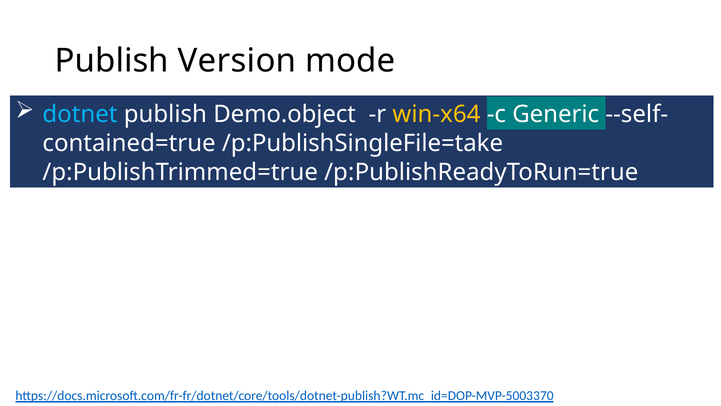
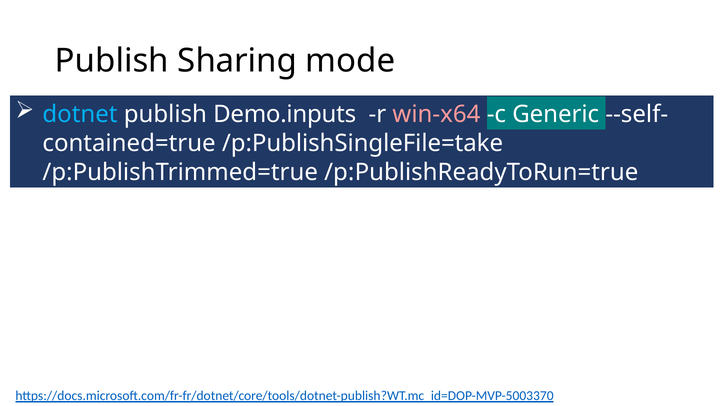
Version: Version -> Sharing
Demo.object: Demo.object -> Demo.inputs
win-x64 colour: yellow -> pink
